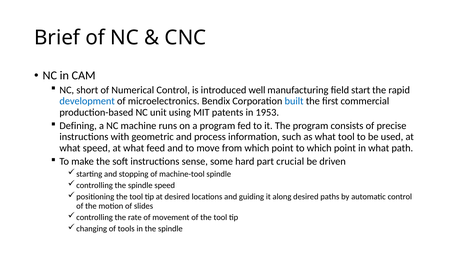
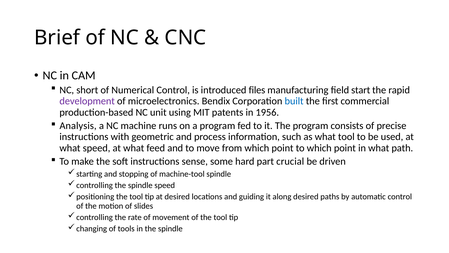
well: well -> files
development colour: blue -> purple
1953: 1953 -> 1956
Defining: Defining -> Analysis
